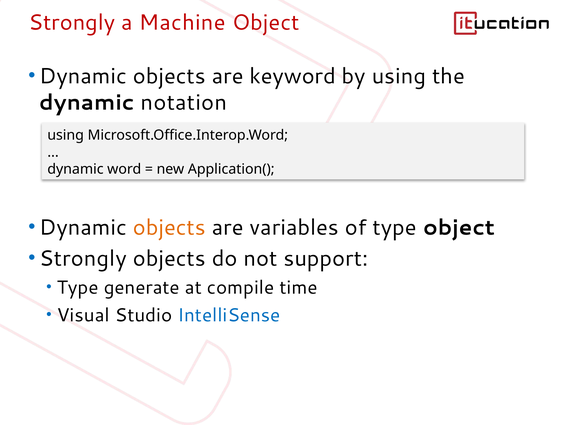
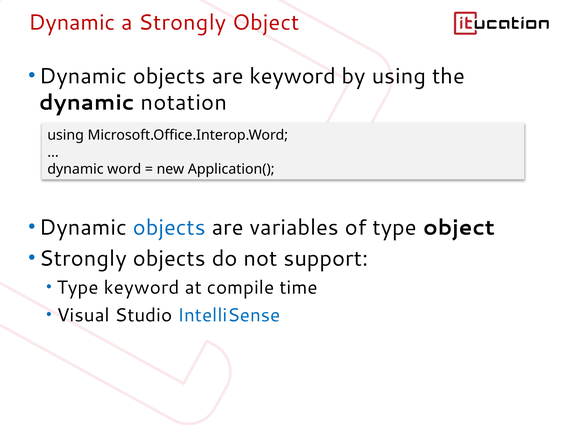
Strongly at (72, 22): Strongly -> Dynamic
a Machine: Machine -> Strongly
objects at (169, 227) colour: orange -> blue
Type generate: generate -> keyword
